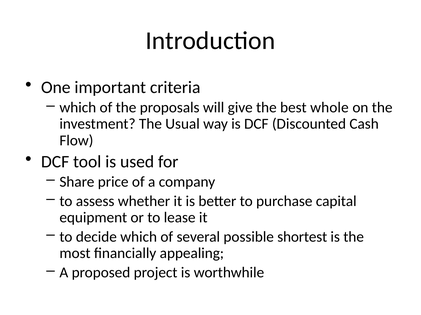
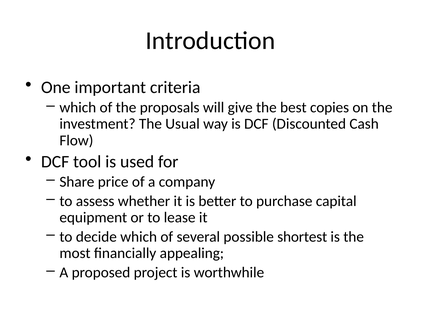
whole: whole -> copies
